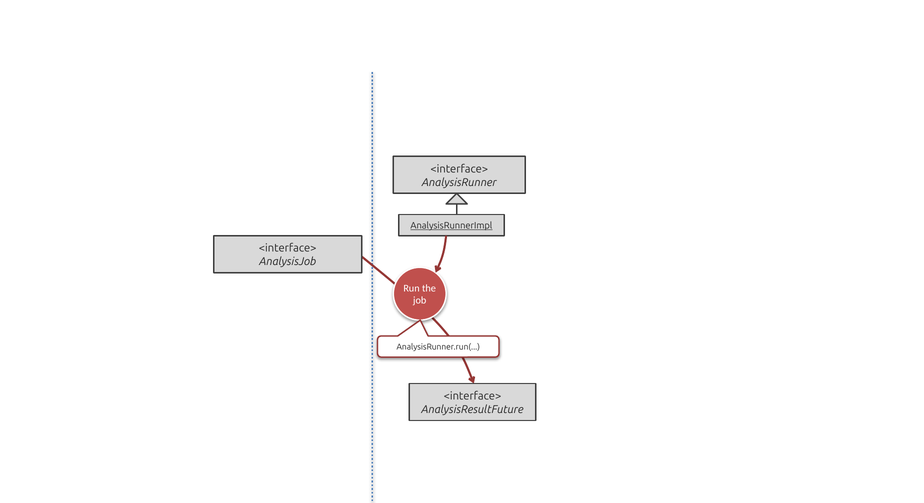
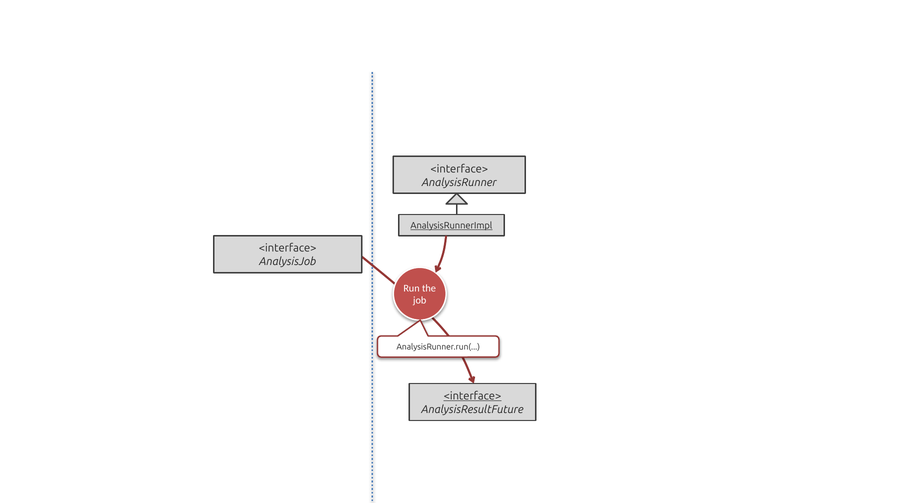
<interface> at (472, 396) underline: none -> present
